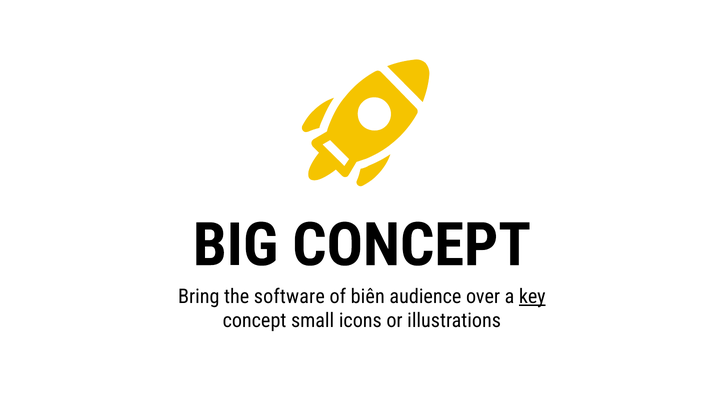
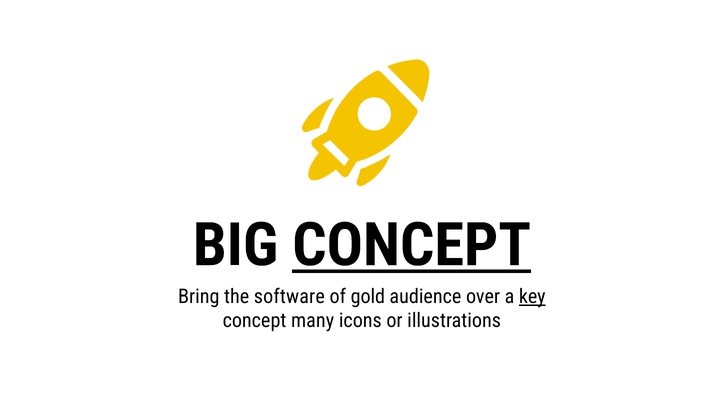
CONCEPT at (412, 245) underline: none -> present
biên: biên -> gold
small: small -> many
